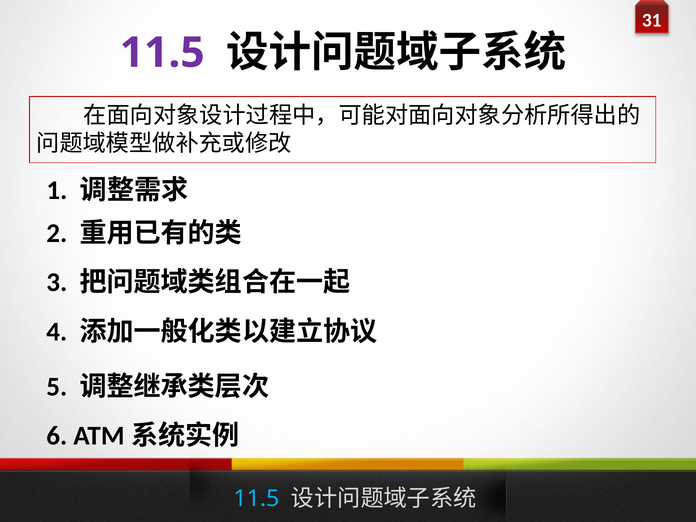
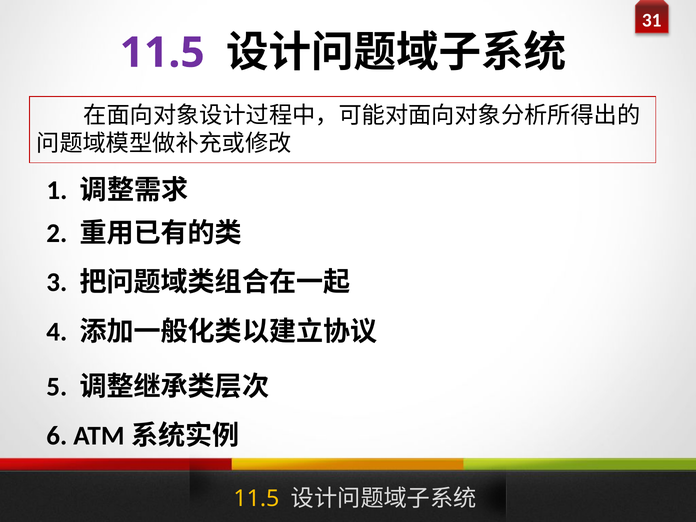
11.5 at (256, 499) colour: light blue -> yellow
